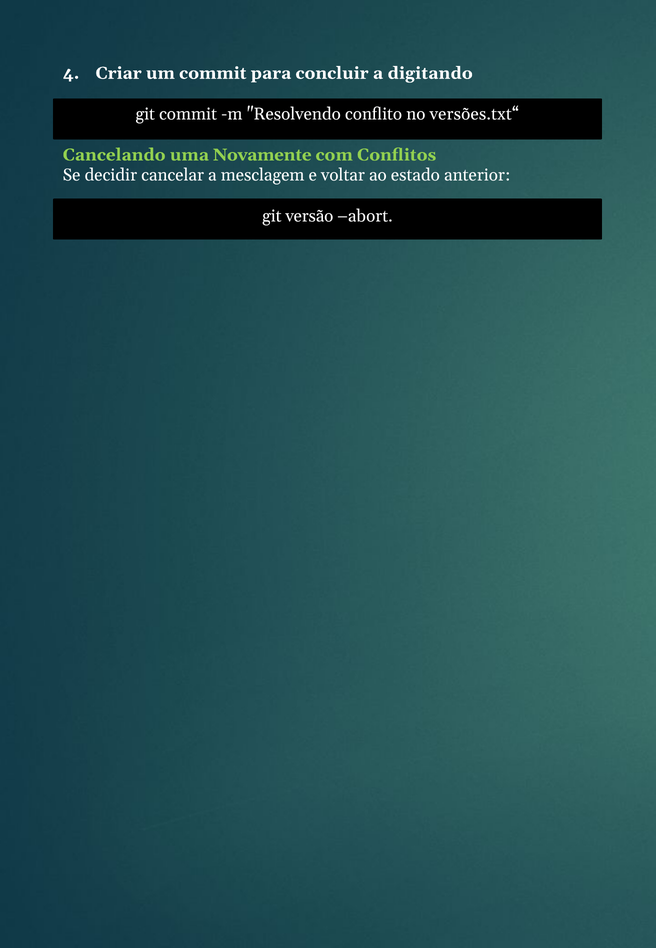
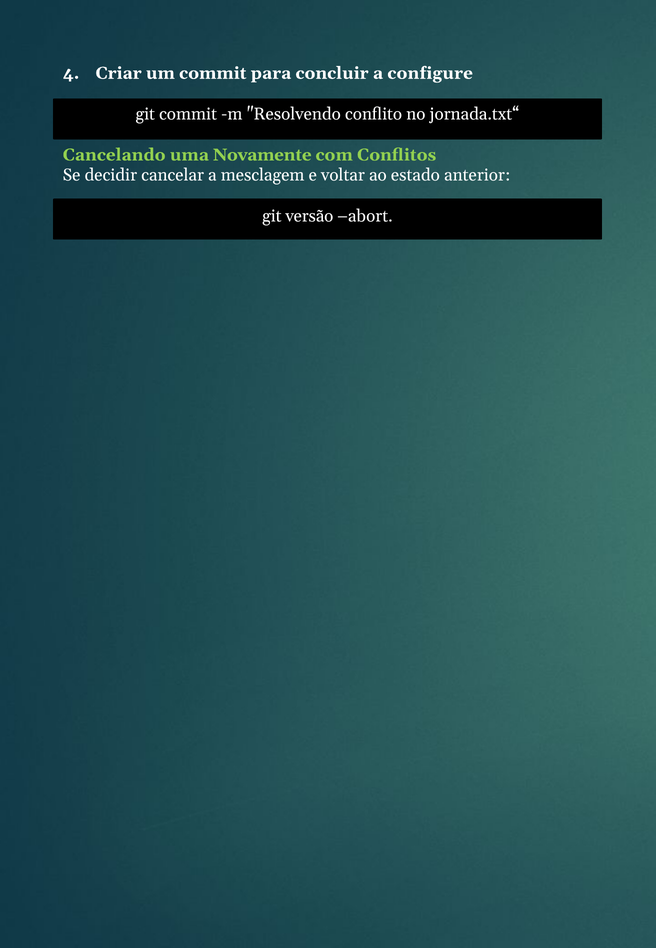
digitando: digitando -> configure
versões.txt“: versões.txt“ -> jornada.txt“
